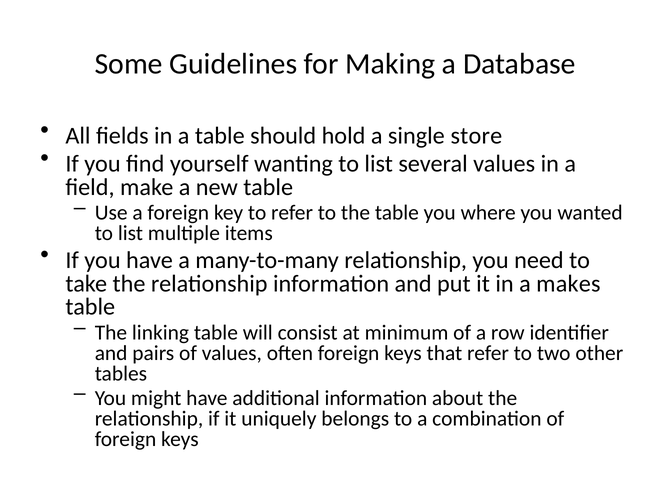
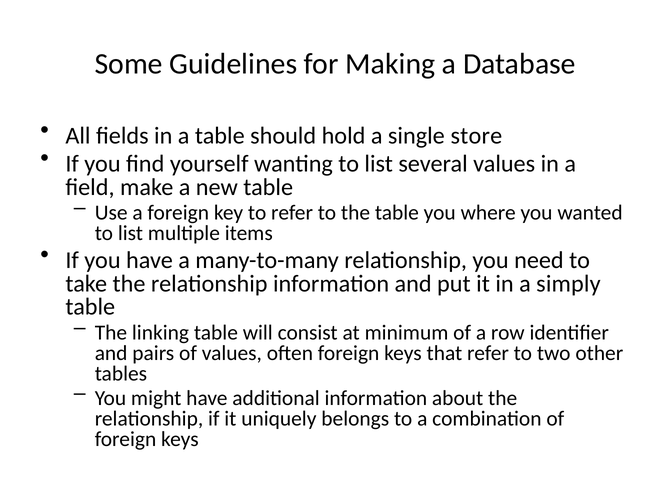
makes: makes -> simply
